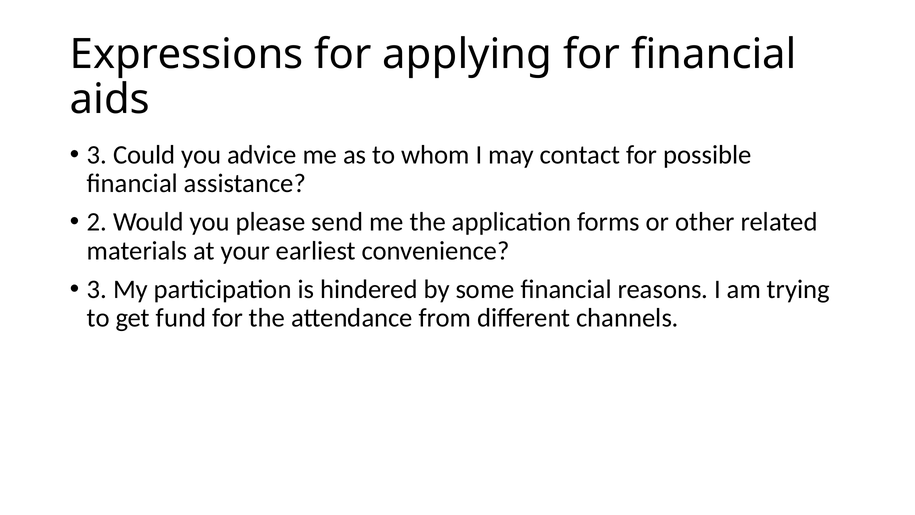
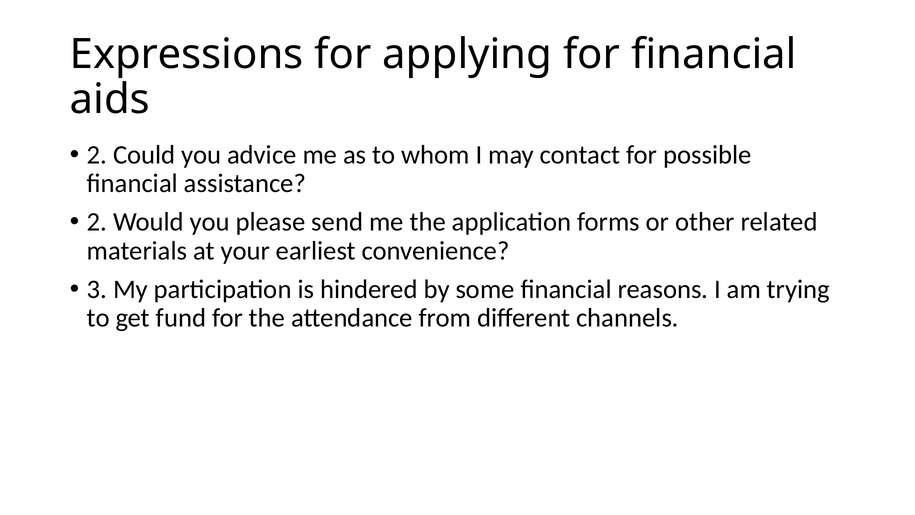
3 at (97, 155): 3 -> 2
